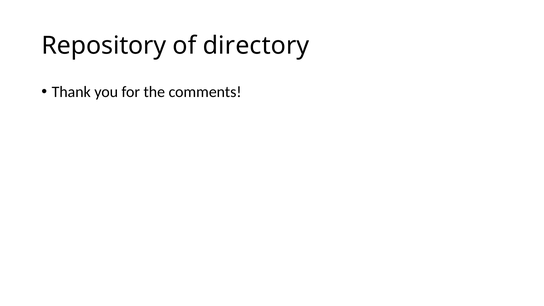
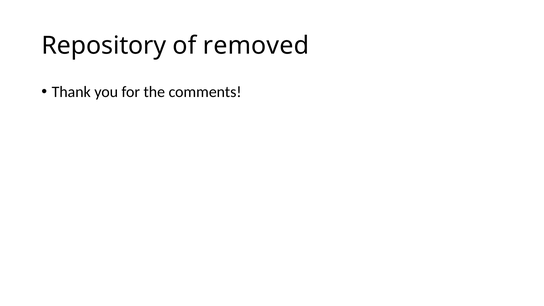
directory: directory -> removed
